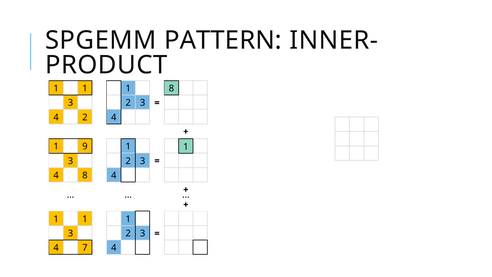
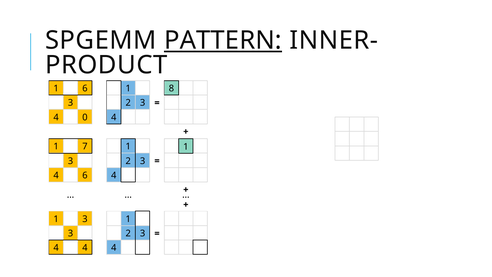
PATTERN underline: none -> present
1 at (85, 88): 1 -> 6
4 2: 2 -> 0
9: 9 -> 7
4 8: 8 -> 6
1 at (85, 219): 1 -> 3
4 7: 7 -> 4
